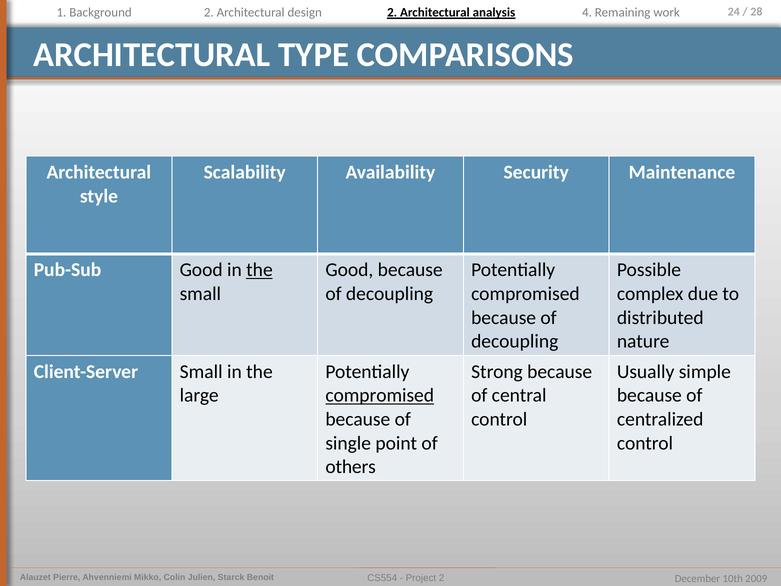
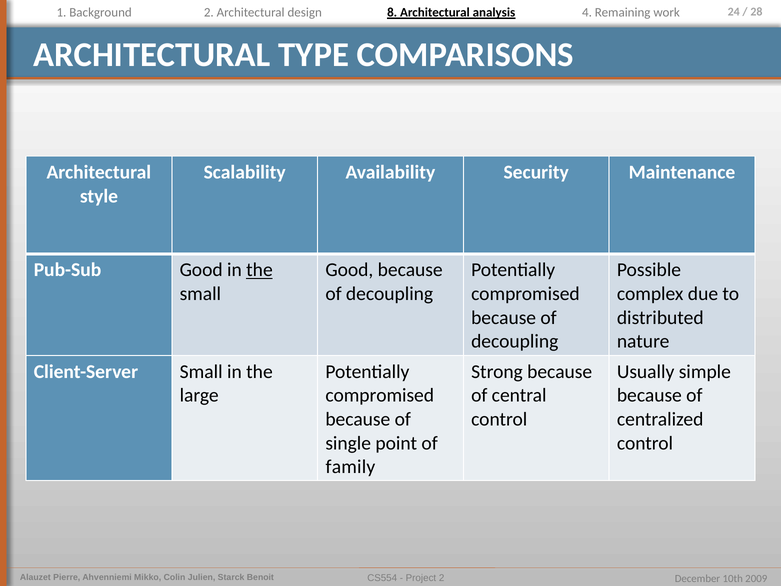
design 2: 2 -> 8
compromised at (380, 395) underline: present -> none
others: others -> family
